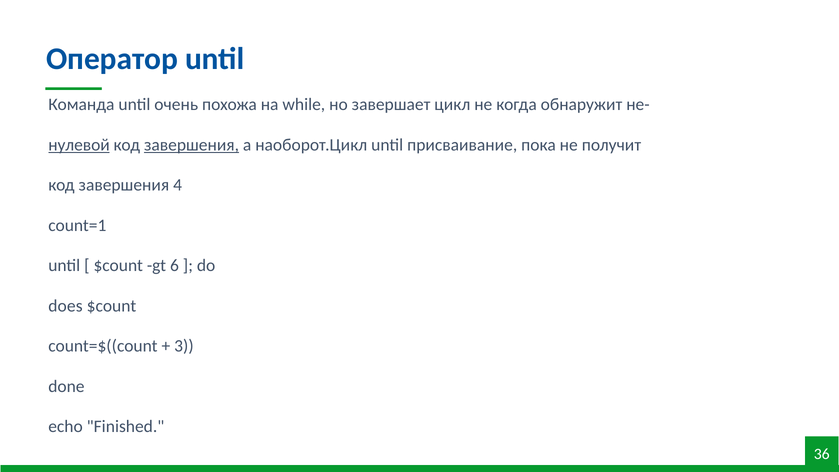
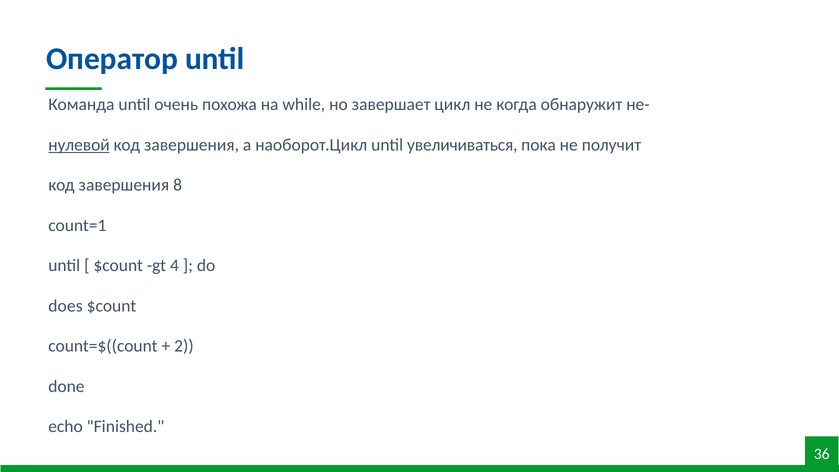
завершения at (192, 145) underline: present -> none
присваивание: присваивание -> увеличиваться
4: 4 -> 8
6: 6 -> 4
3: 3 -> 2
